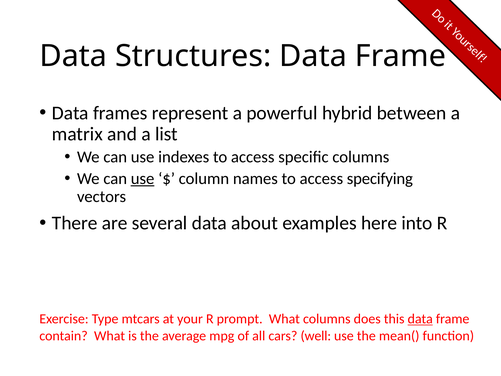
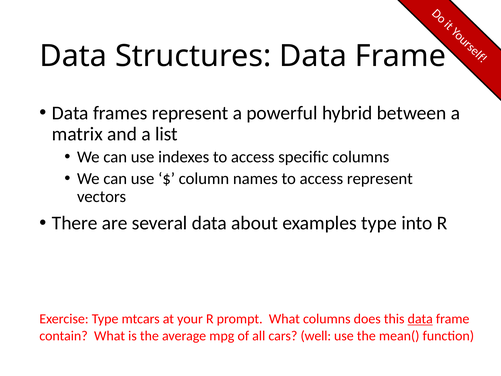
use at (143, 178) underline: present -> none
access specifying: specifying -> represent
examples here: here -> type
